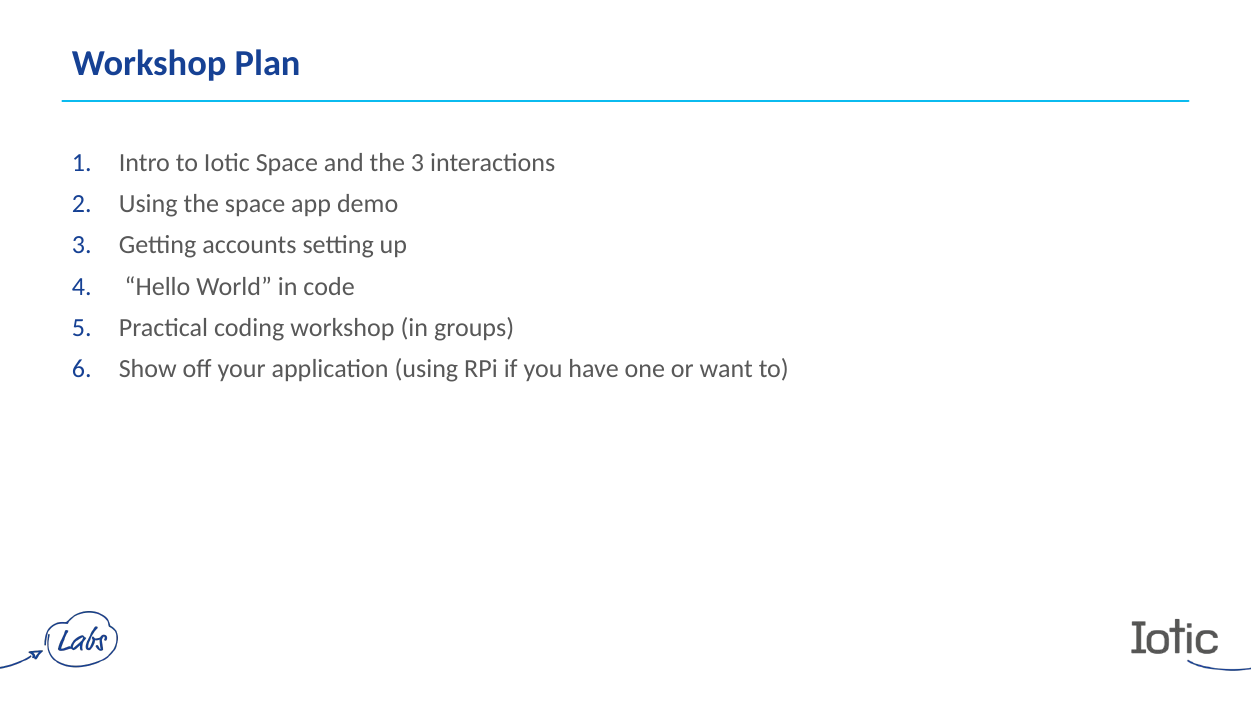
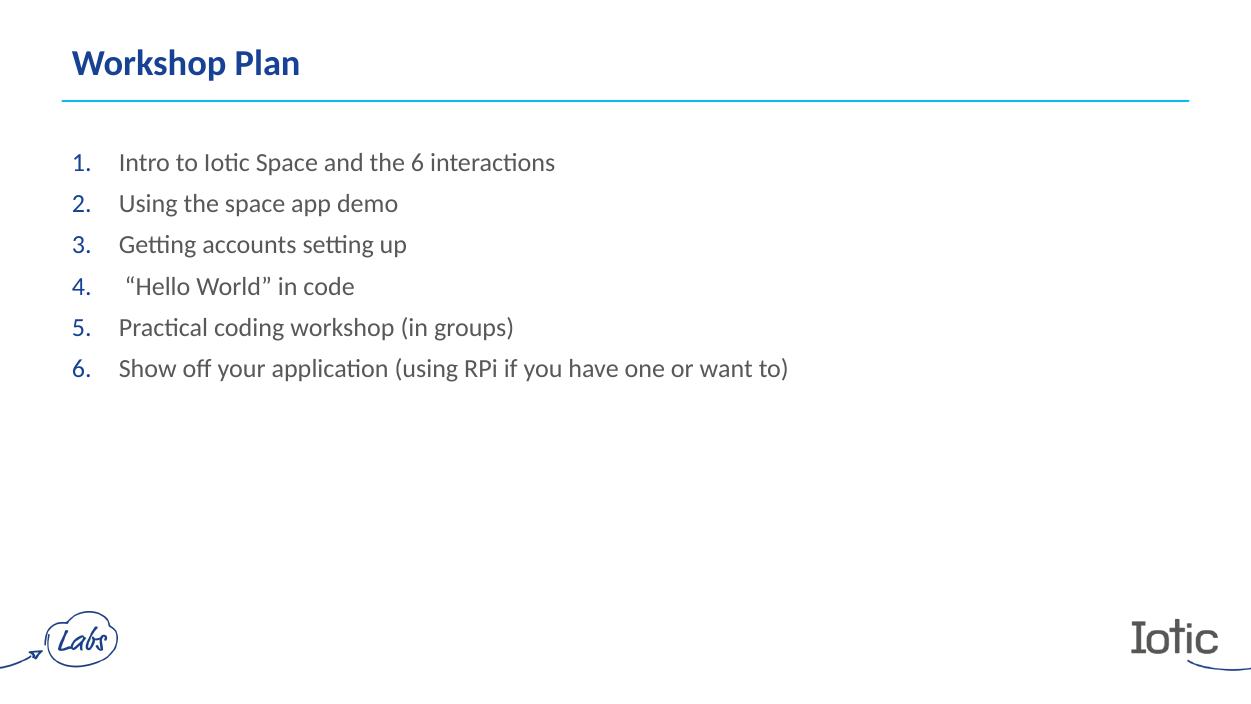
the 3: 3 -> 6
